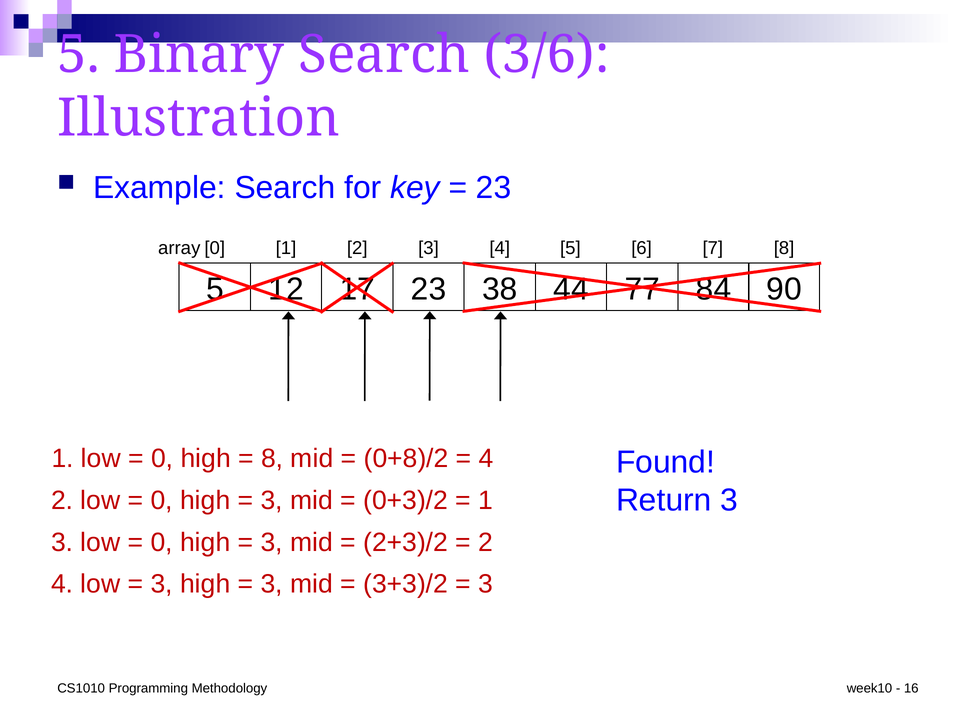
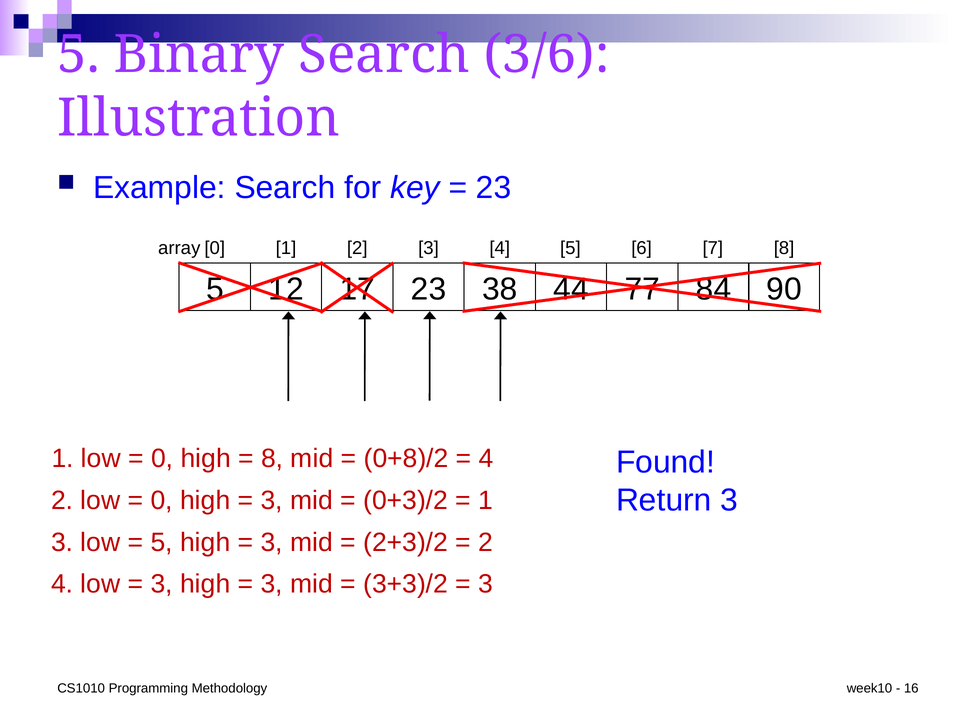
0 at (162, 542): 0 -> 5
